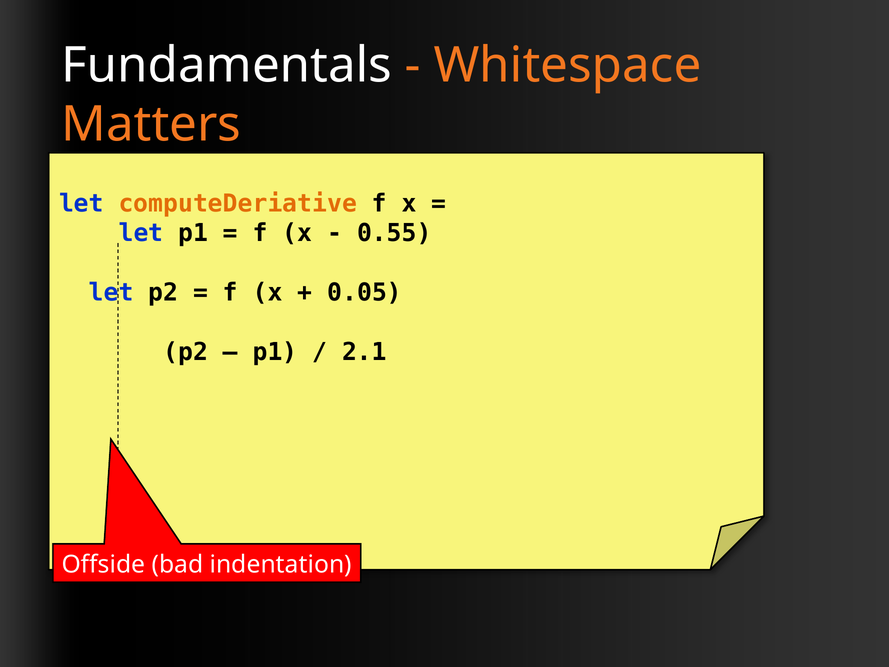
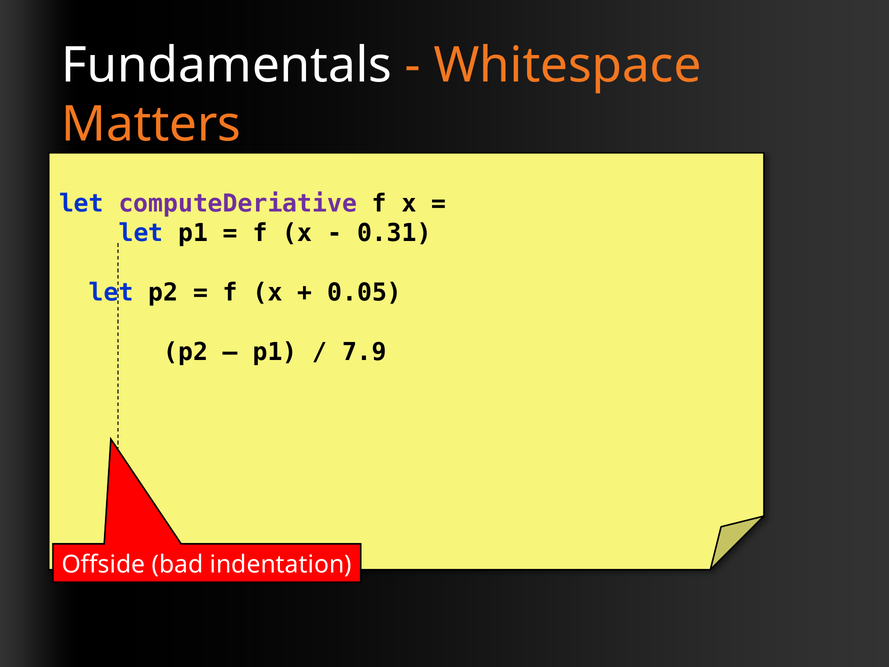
computeDeriative colour: orange -> purple
0.55: 0.55 -> 0.31
2.1: 2.1 -> 7.9
